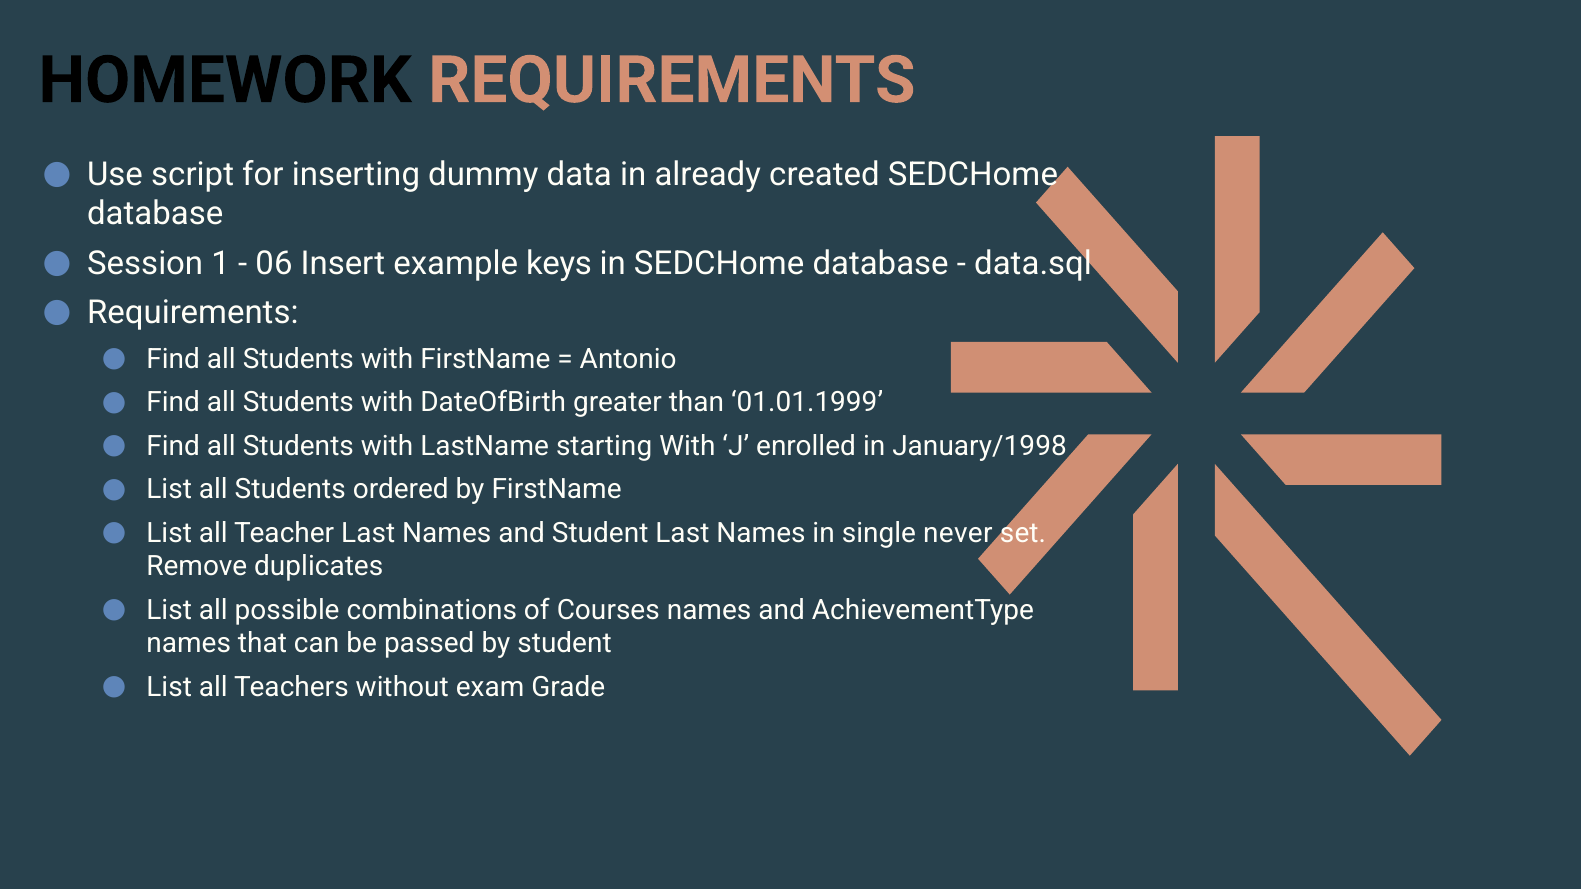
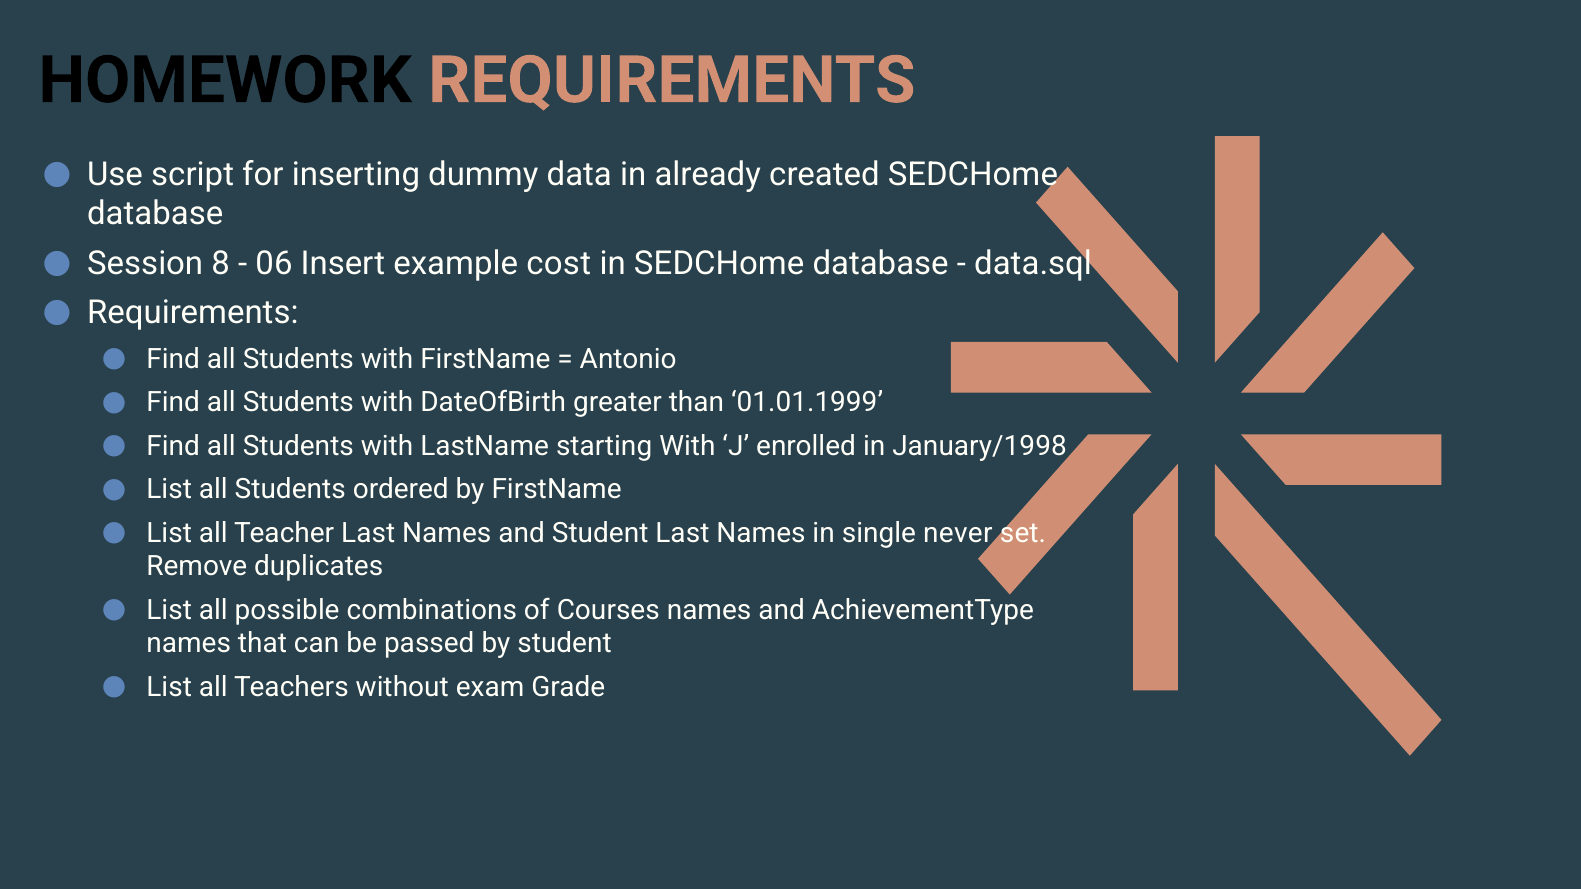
1: 1 -> 8
keys: keys -> cost
